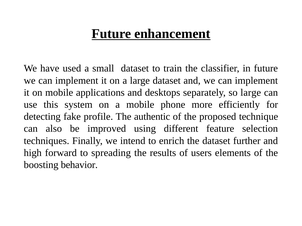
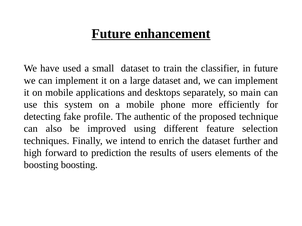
so large: large -> main
spreading: spreading -> prediction
boosting behavior: behavior -> boosting
